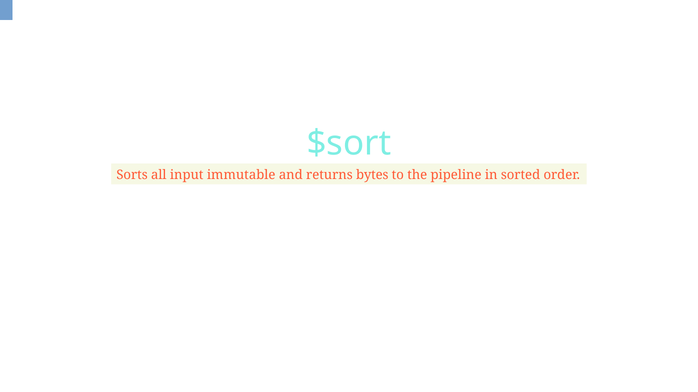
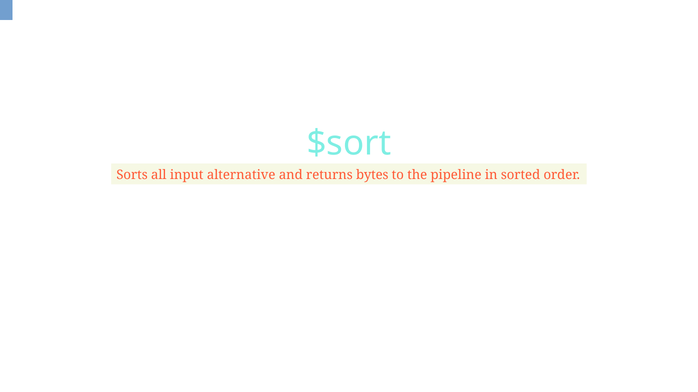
immutable: immutable -> alternative
